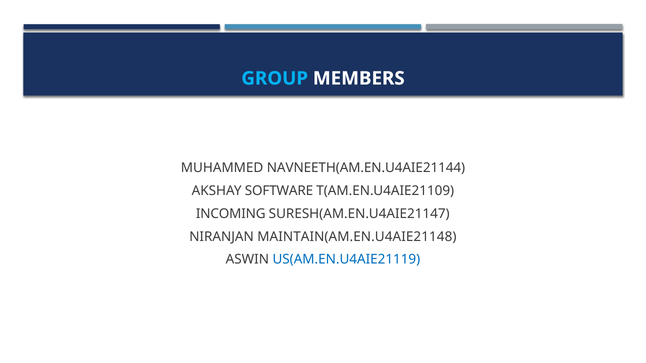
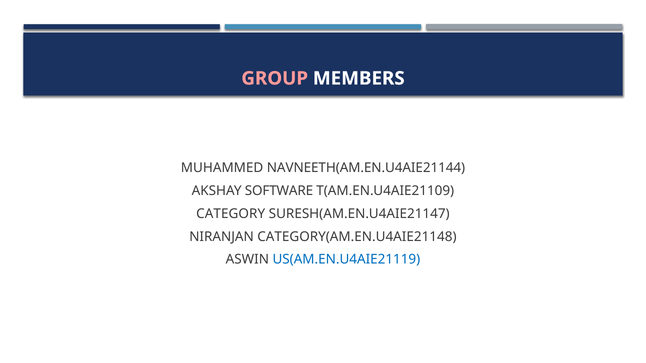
GROUP colour: light blue -> pink
INCOMING: INCOMING -> CATEGORY
MAINTAIN(AM.EN.U4AIE21148: MAINTAIN(AM.EN.U4AIE21148 -> CATEGORY(AM.EN.U4AIE21148
